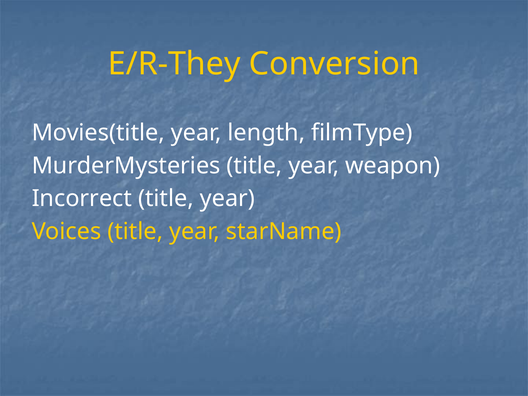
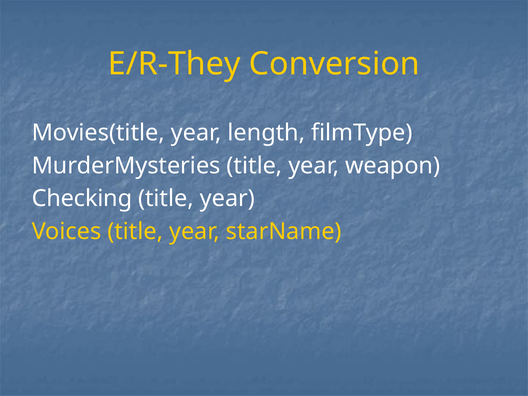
Incorrect: Incorrect -> Checking
